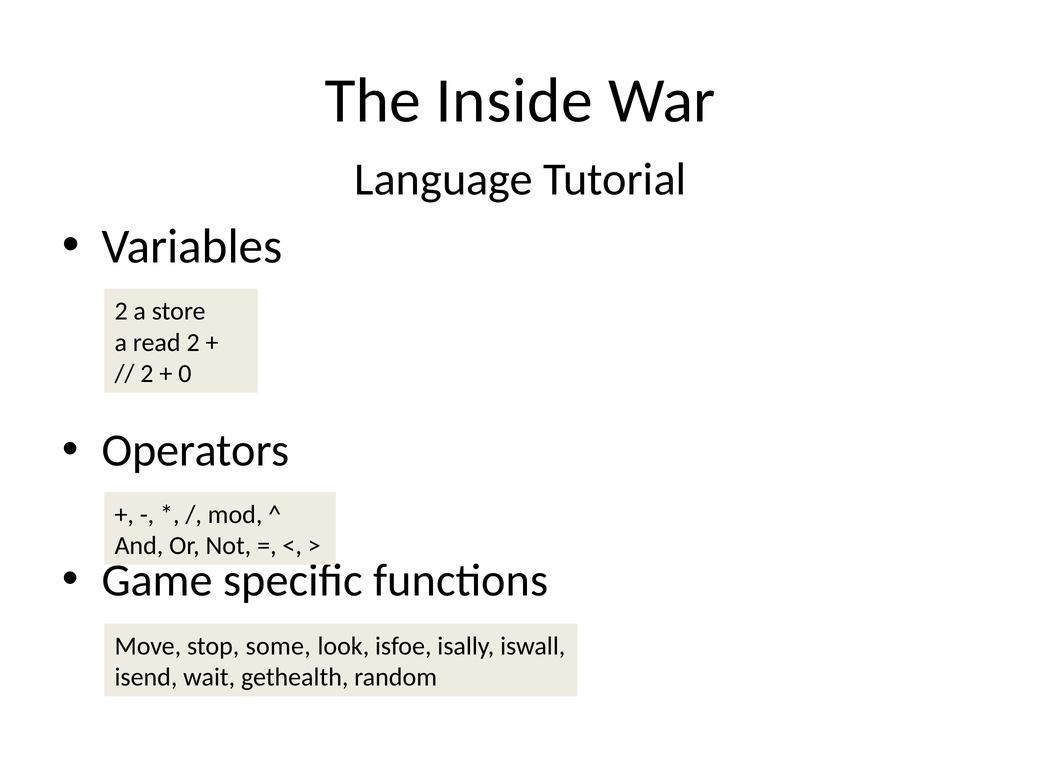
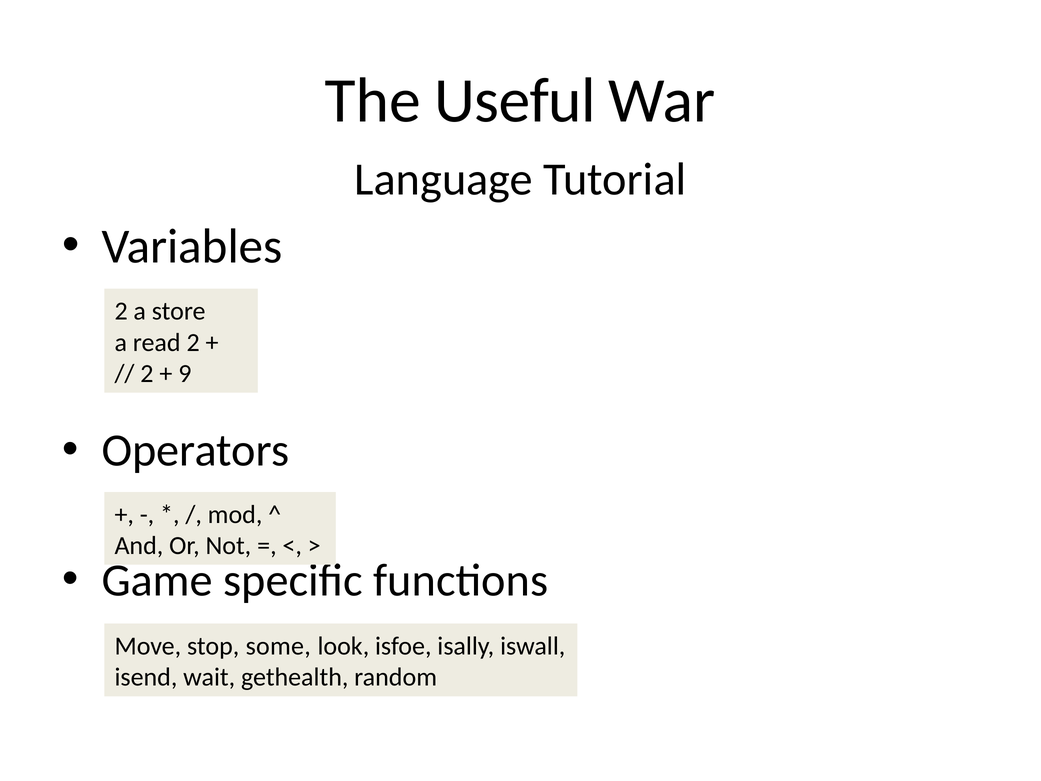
Inside: Inside -> Useful
0: 0 -> 9
